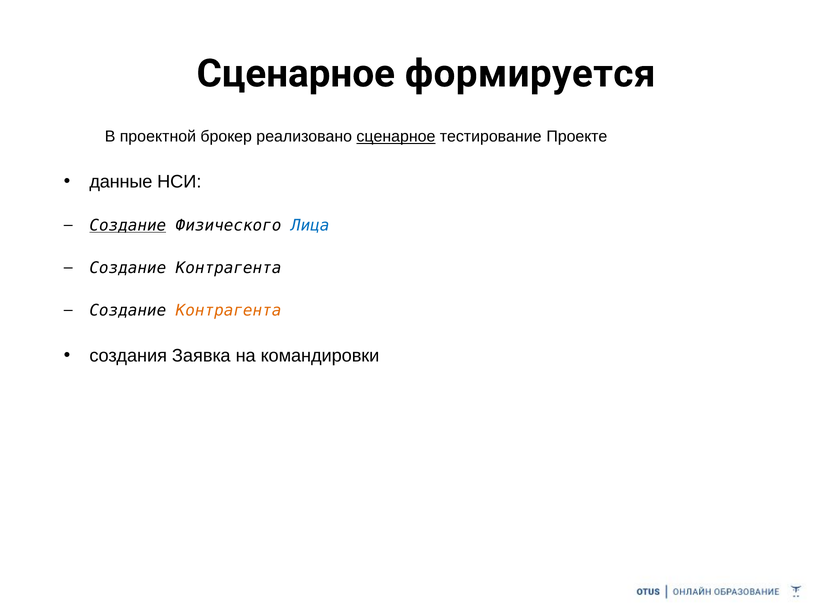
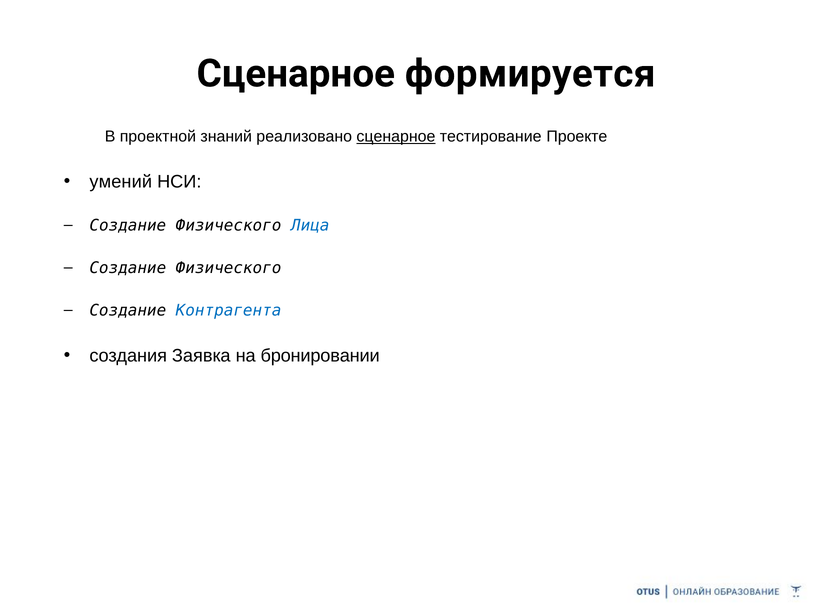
брокер: брокер -> знаний
данные: данные -> умений
Создание at (128, 225) underline: present -> none
Контрагента at (229, 268): Контрагента -> Физического
Контрагента at (229, 310) colour: orange -> blue
командировки: командировки -> бронировании
